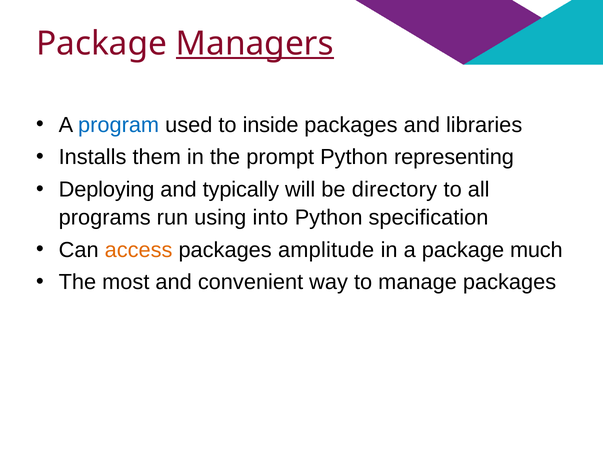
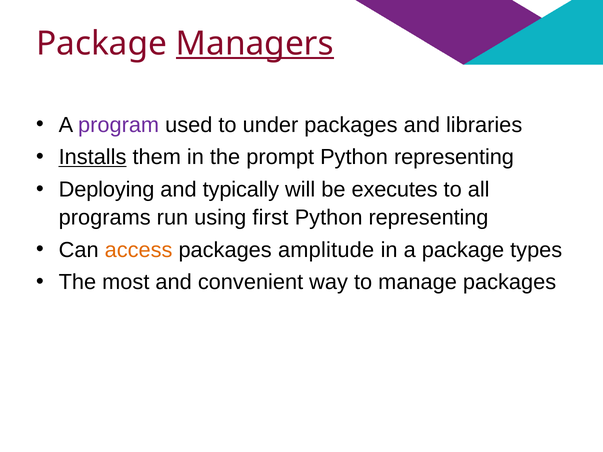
program colour: blue -> purple
inside: inside -> under
Installs underline: none -> present
directory: directory -> executes
into: into -> first
specification at (428, 218): specification -> representing
much: much -> types
